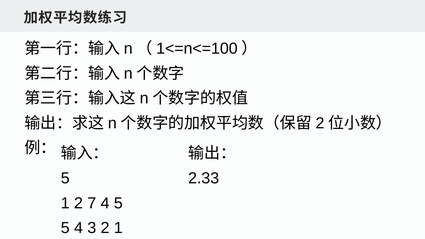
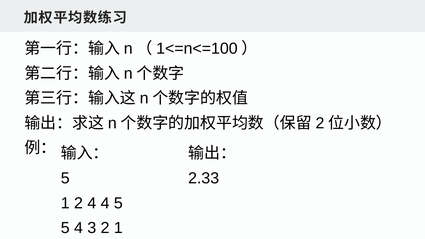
2 7: 7 -> 4
